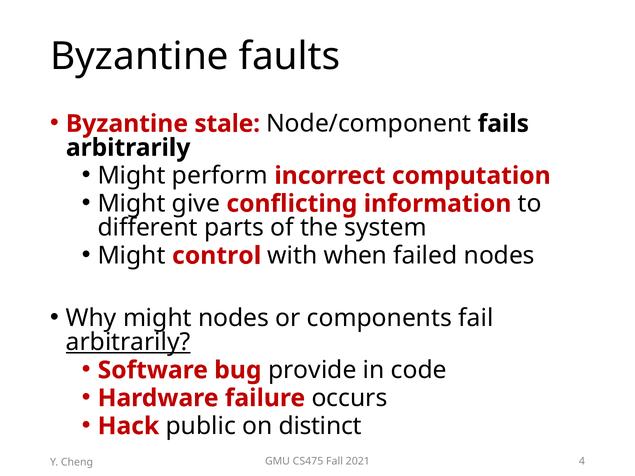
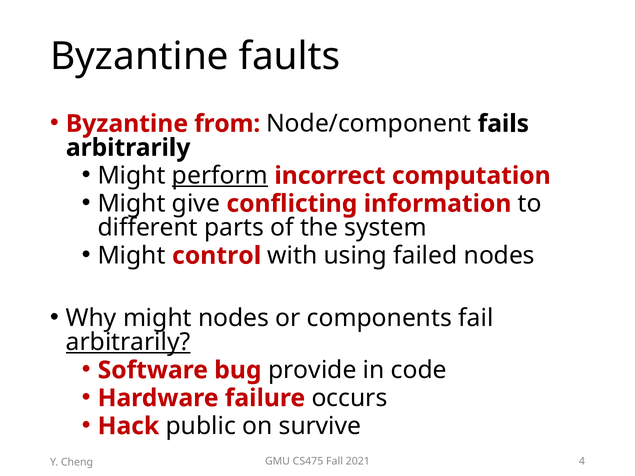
stale: stale -> from
perform underline: none -> present
when: when -> using
distinct: distinct -> survive
